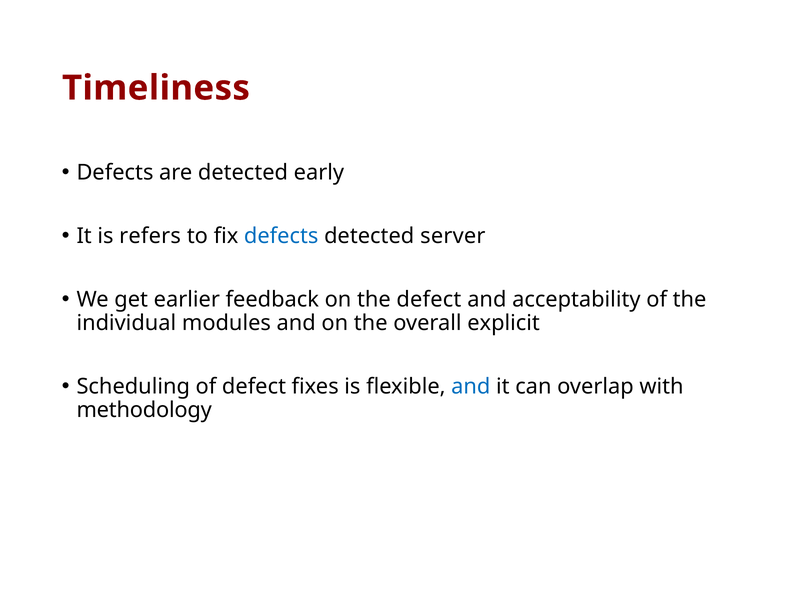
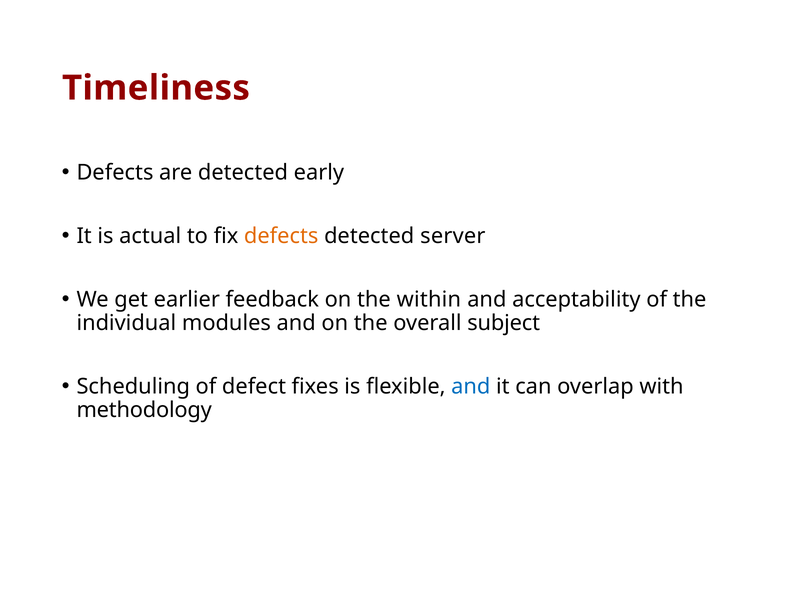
refers: refers -> actual
defects at (281, 236) colour: blue -> orange
the defect: defect -> within
explicit: explicit -> subject
